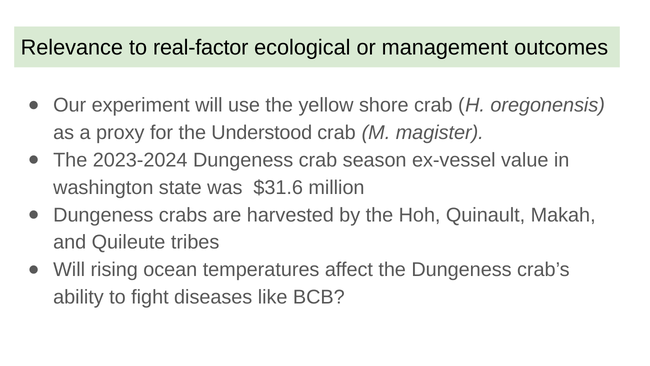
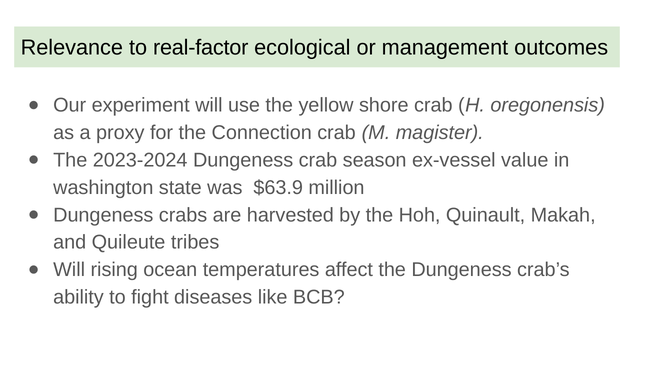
Understood: Understood -> Connection
$31.6: $31.6 -> $63.9
